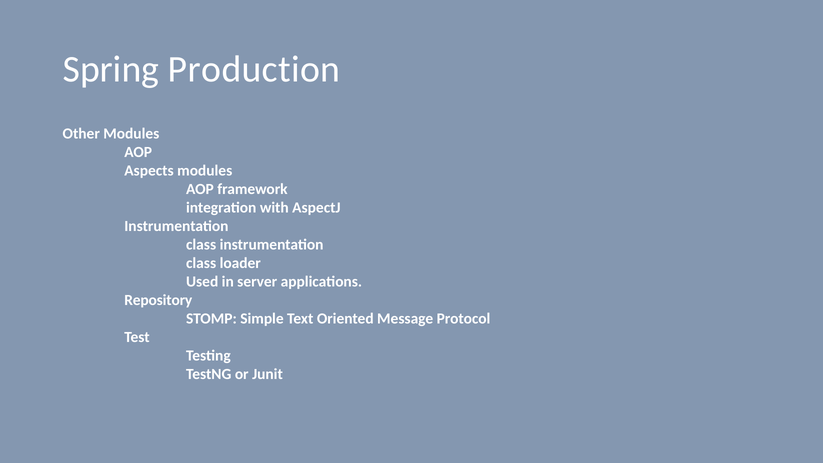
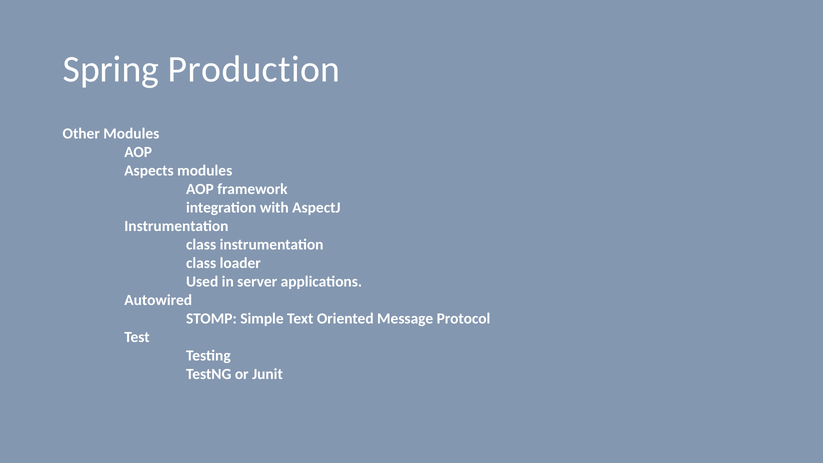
Repository: Repository -> Autowired
